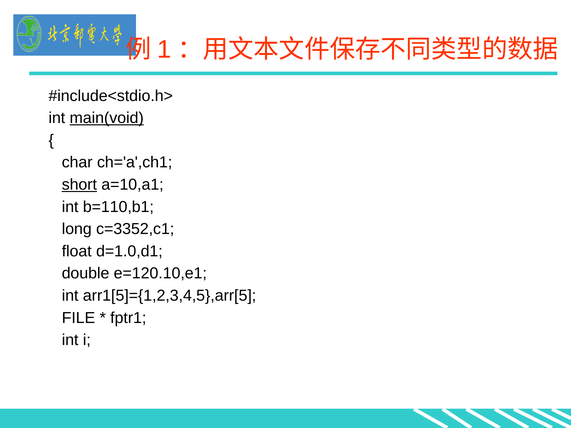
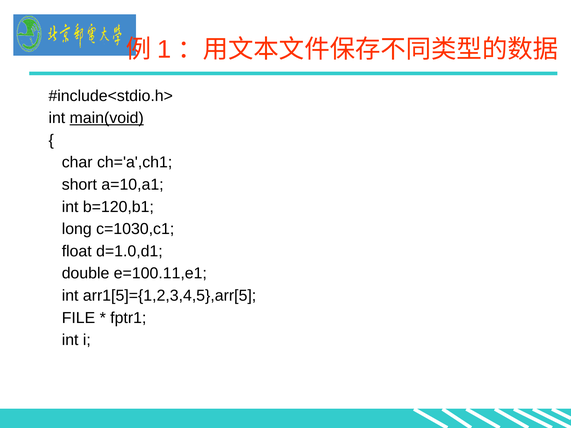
short underline: present -> none
b=110,b1: b=110,b1 -> b=120,b1
c=3352,c1: c=3352,c1 -> c=1030,c1
e=120.10,e1: e=120.10,e1 -> e=100.11,e1
